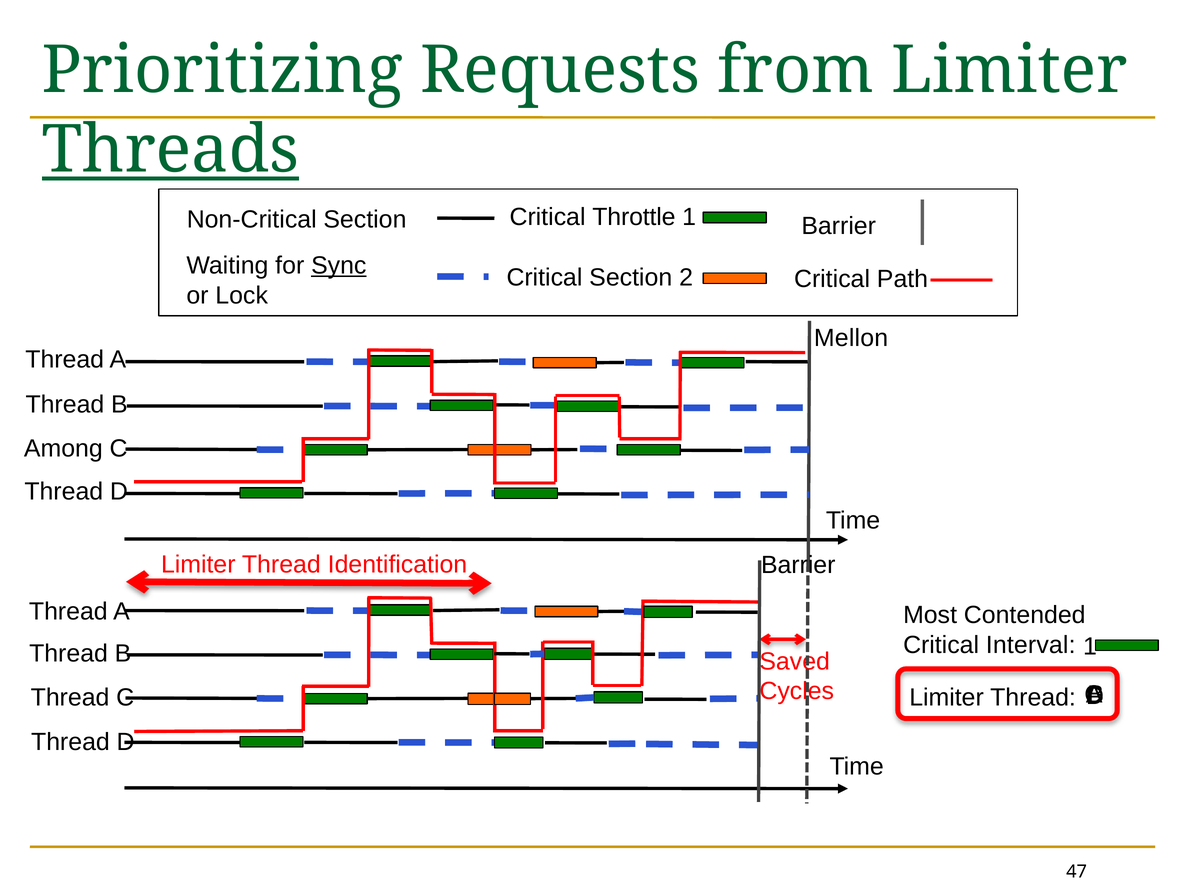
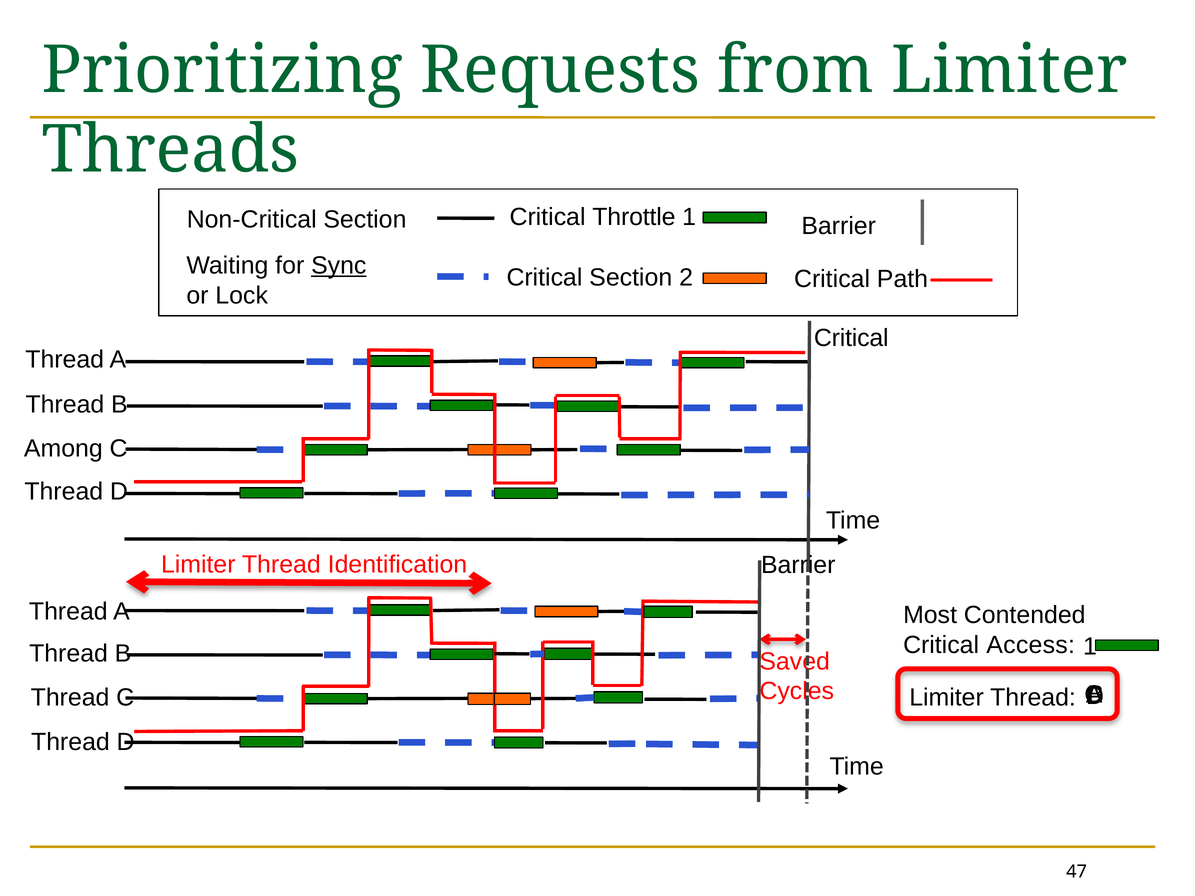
Threads underline: present -> none
Mellon at (851, 338): Mellon -> Critical
Interval: Interval -> Access
